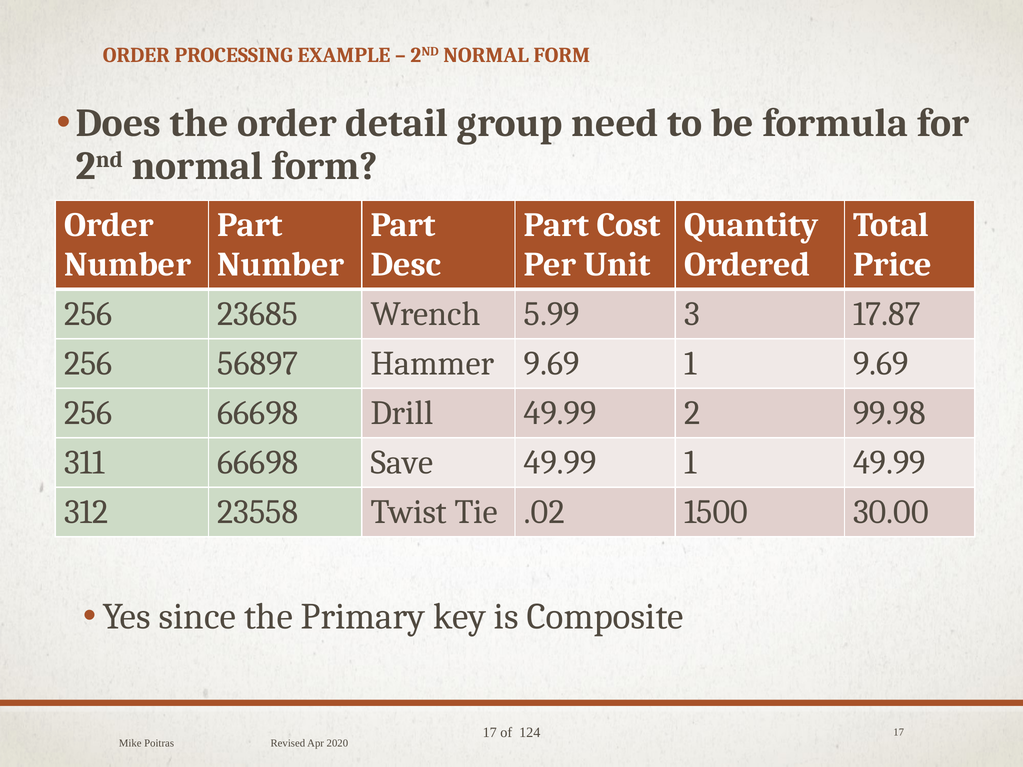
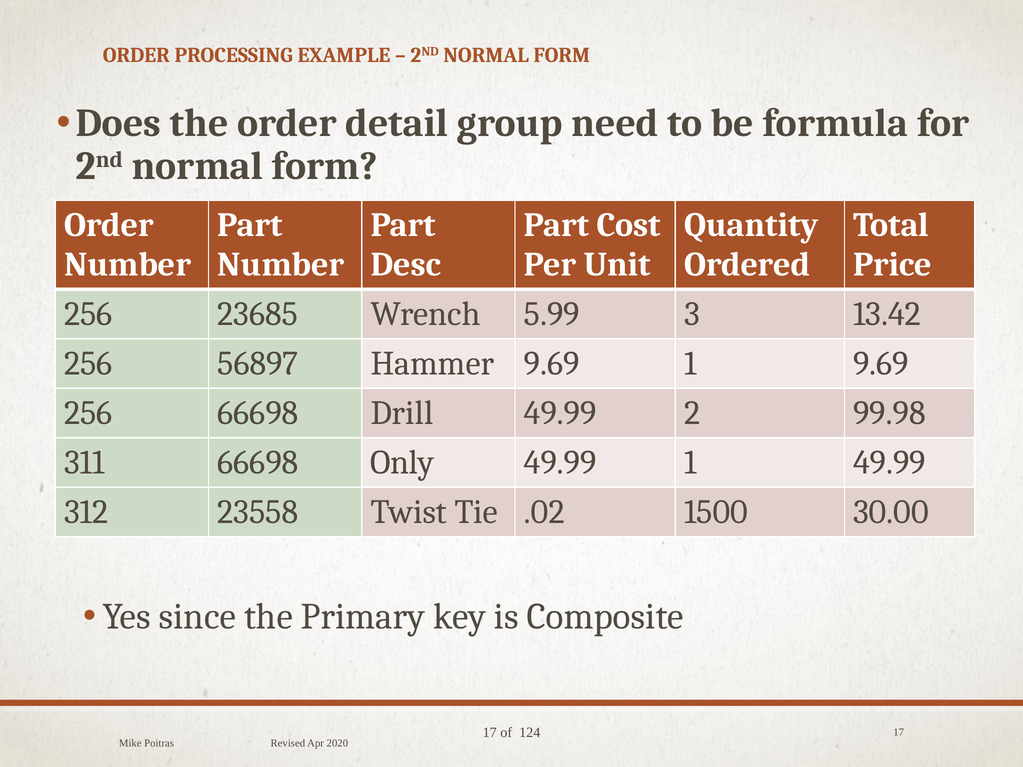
17.87: 17.87 -> 13.42
Save: Save -> Only
